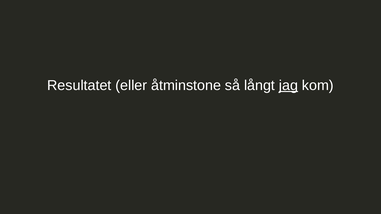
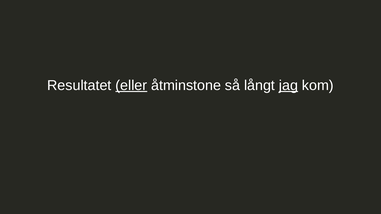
eller underline: none -> present
